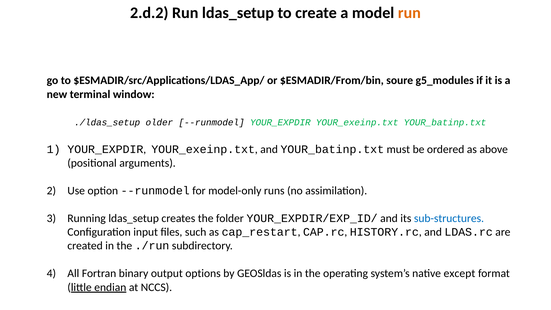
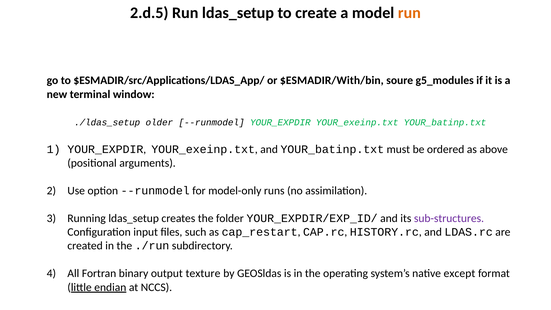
2.d.2: 2.d.2 -> 2.d.5
$ESMADIR/From/bin: $ESMADIR/From/bin -> $ESMADIR/With/bin
sub-structures colour: blue -> purple
options: options -> texture
